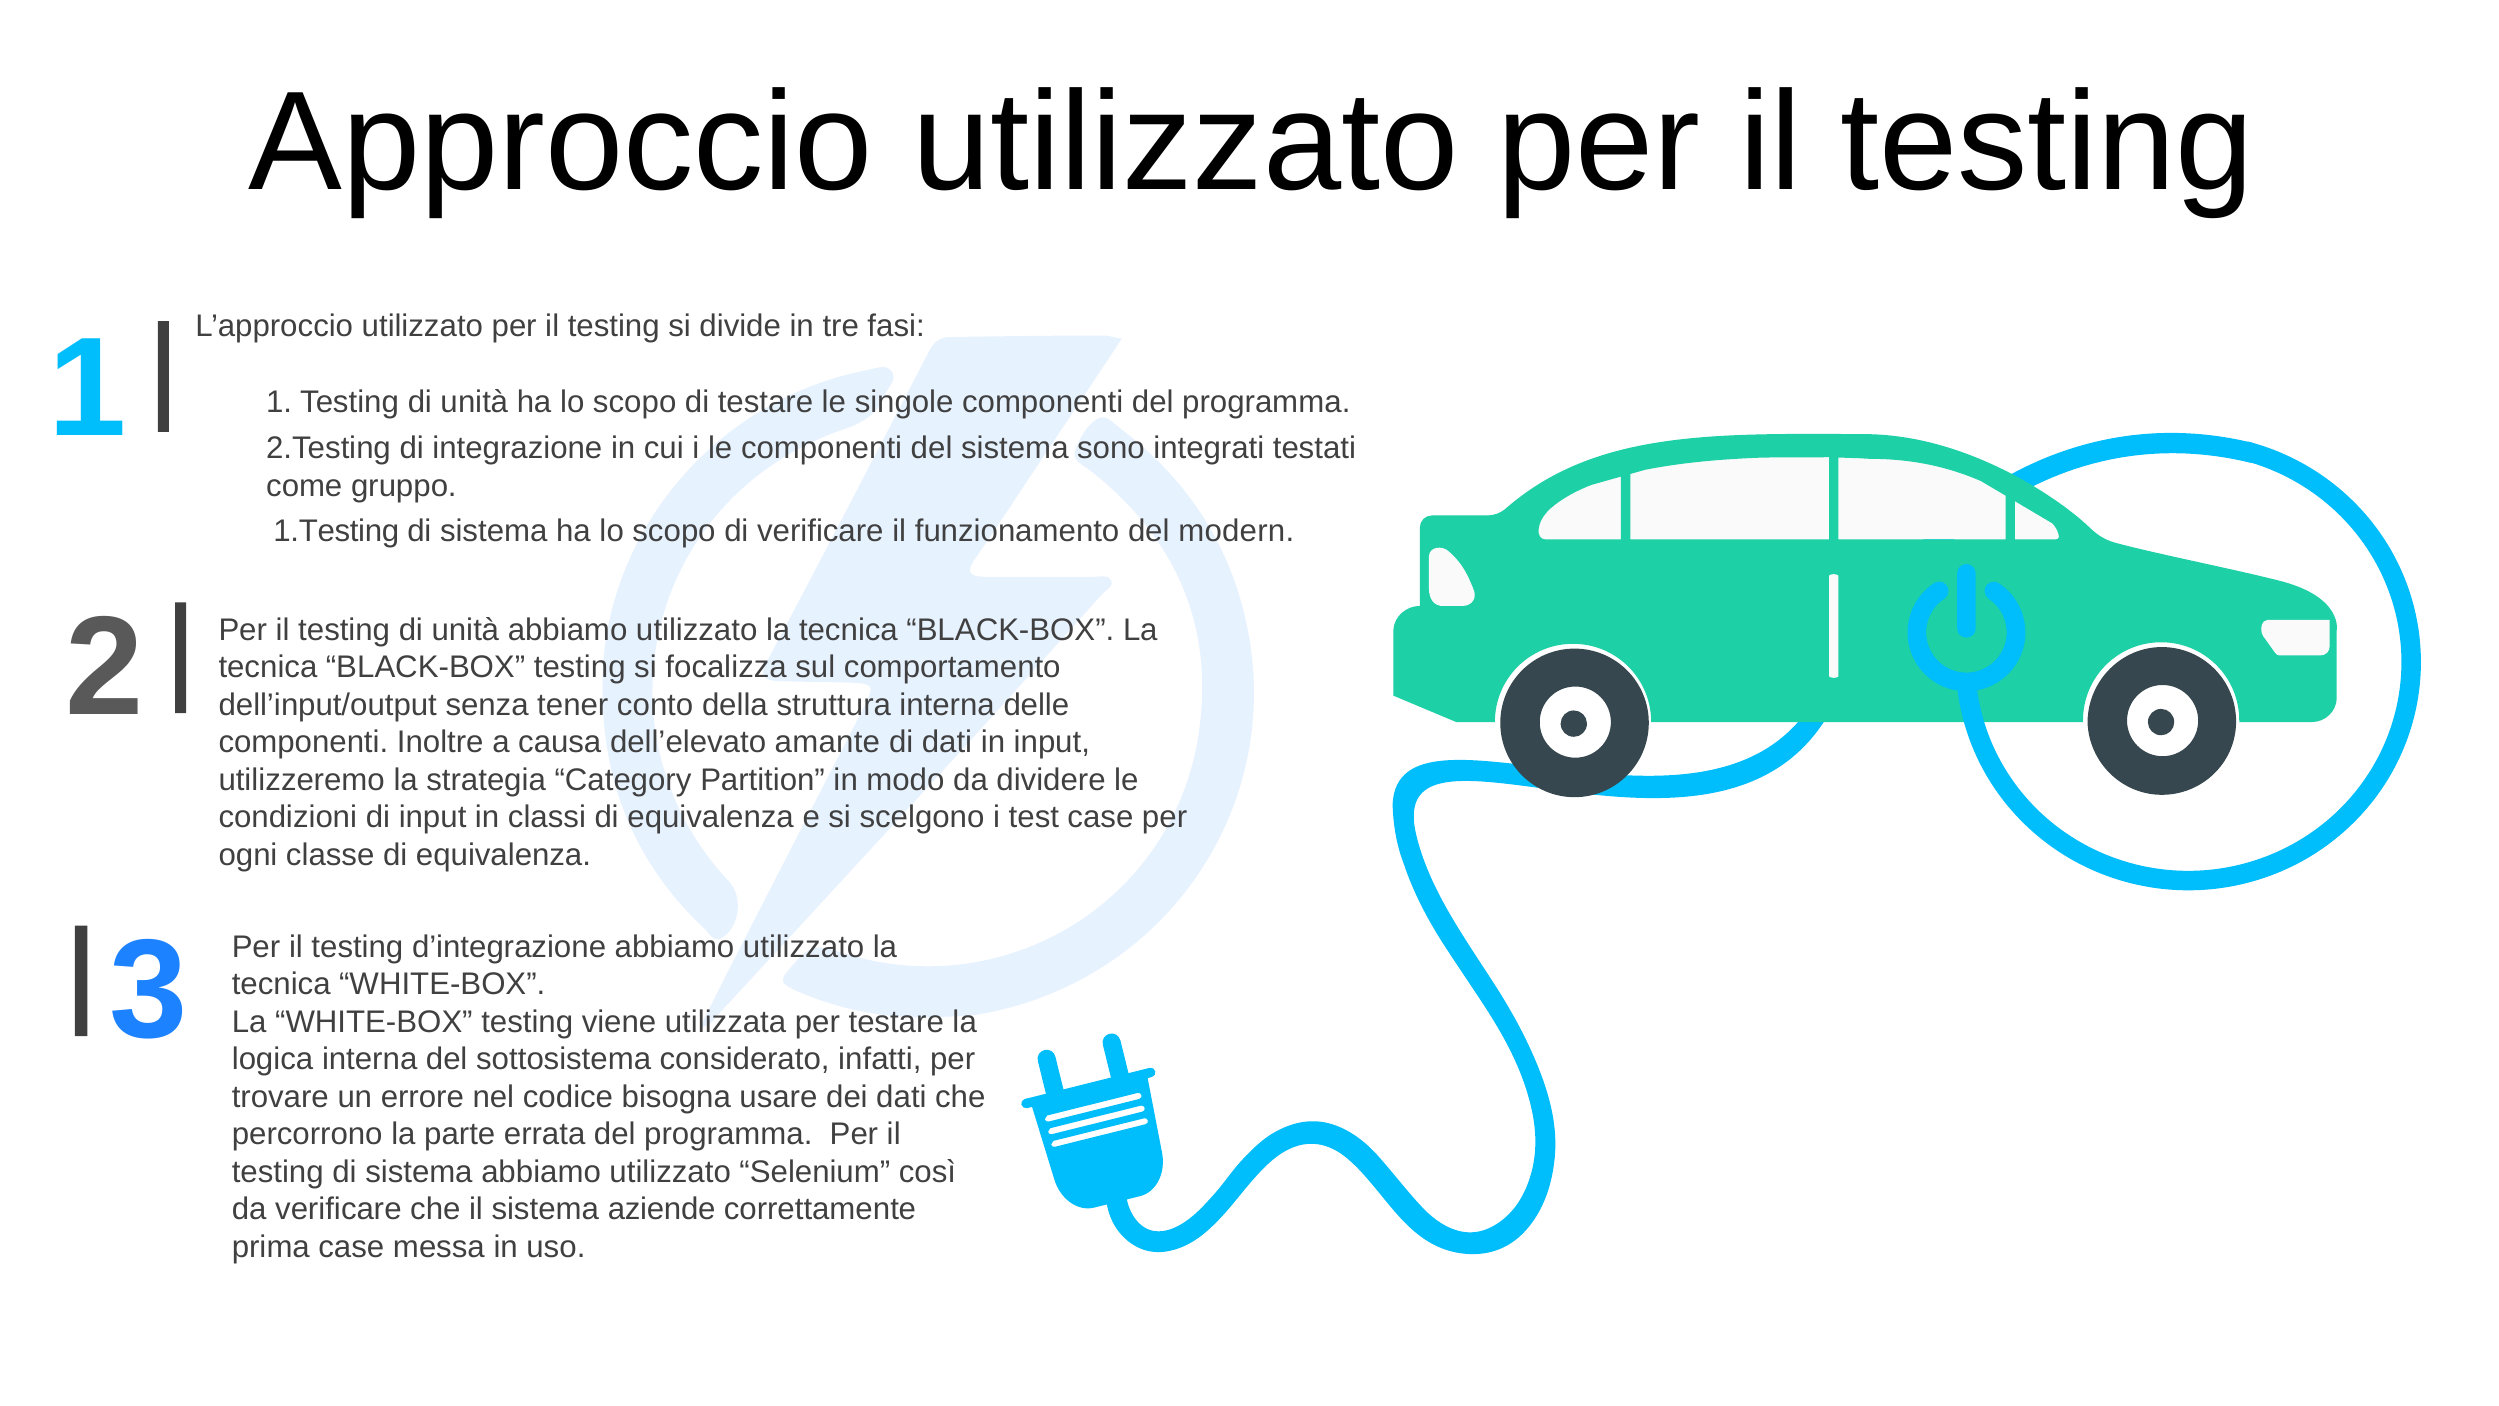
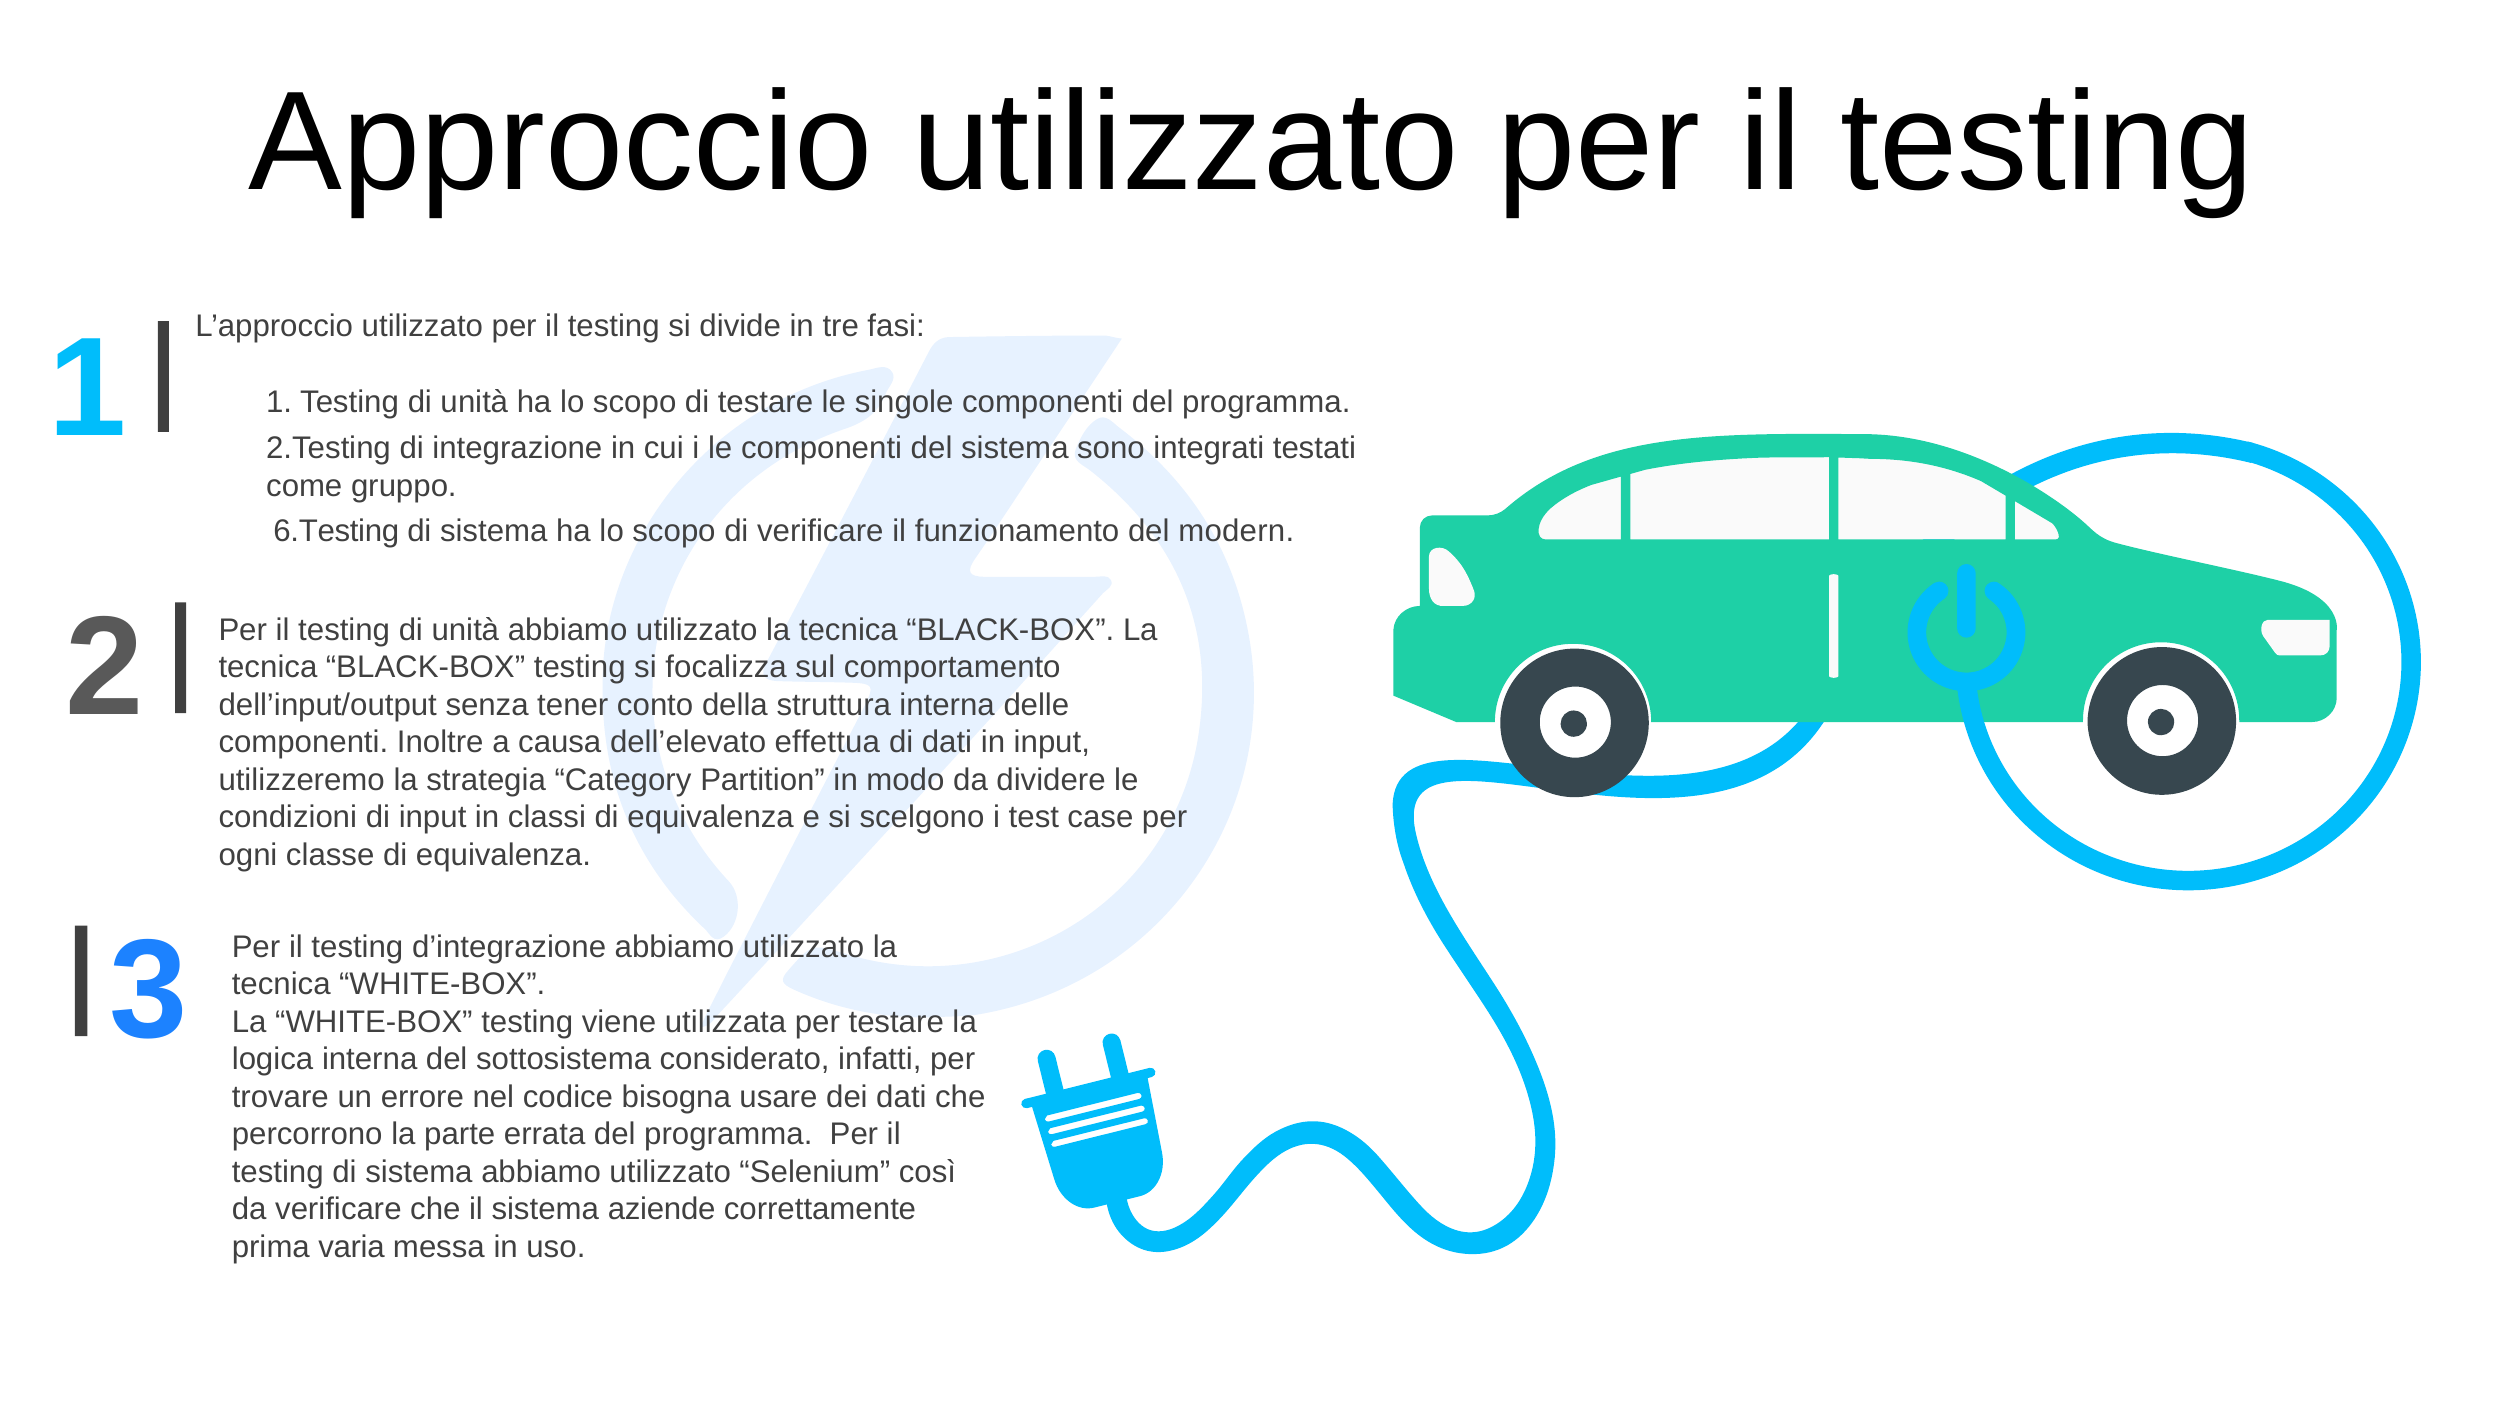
1.Testing: 1.Testing -> 6.Testing
amante: amante -> effettua
prima case: case -> varia
